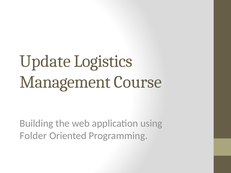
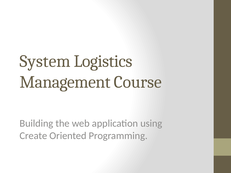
Update: Update -> System
Folder: Folder -> Create
